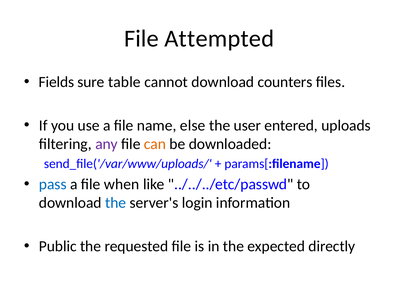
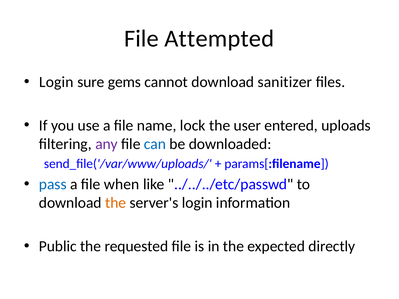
Fields at (56, 82): Fields -> Login
table: table -> gems
counters: counters -> sanitizer
else: else -> lock
can colour: orange -> blue
the at (116, 203) colour: blue -> orange
